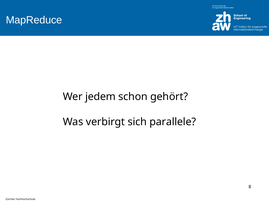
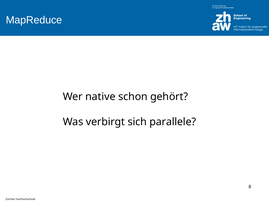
jedem: jedem -> native
